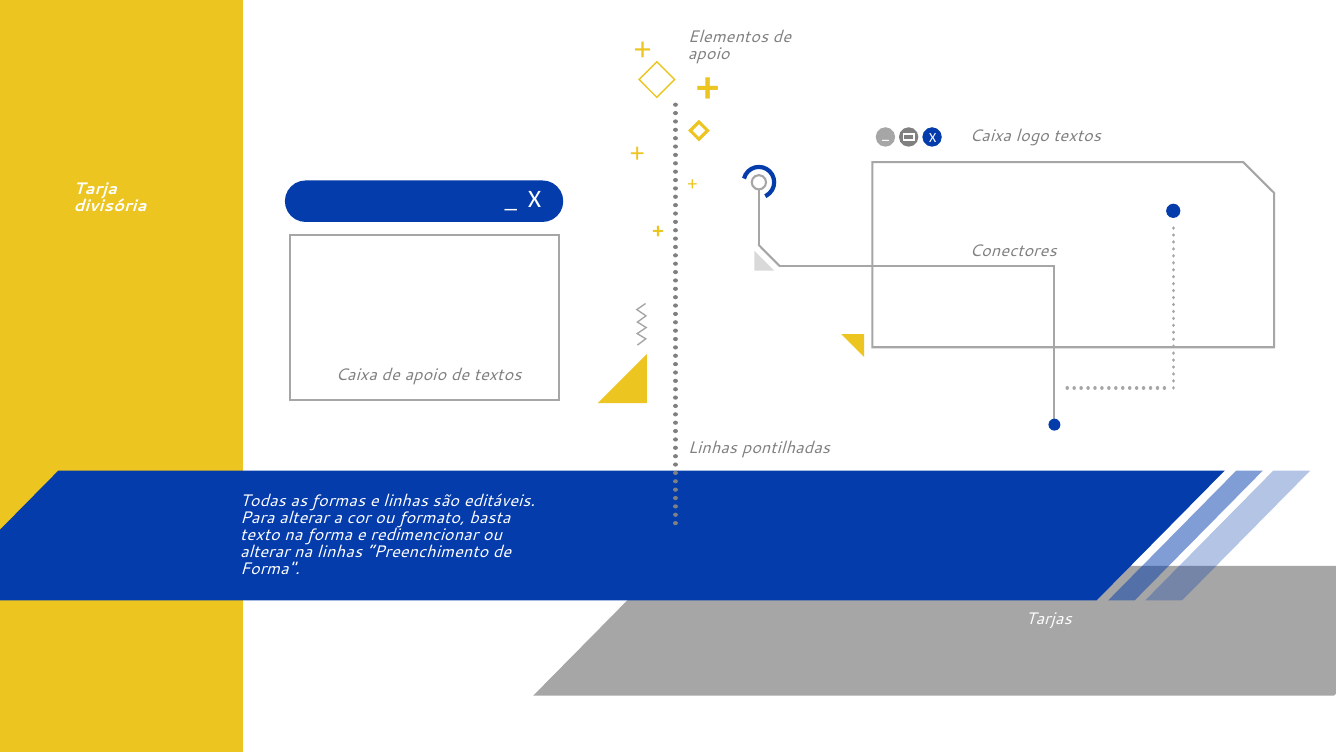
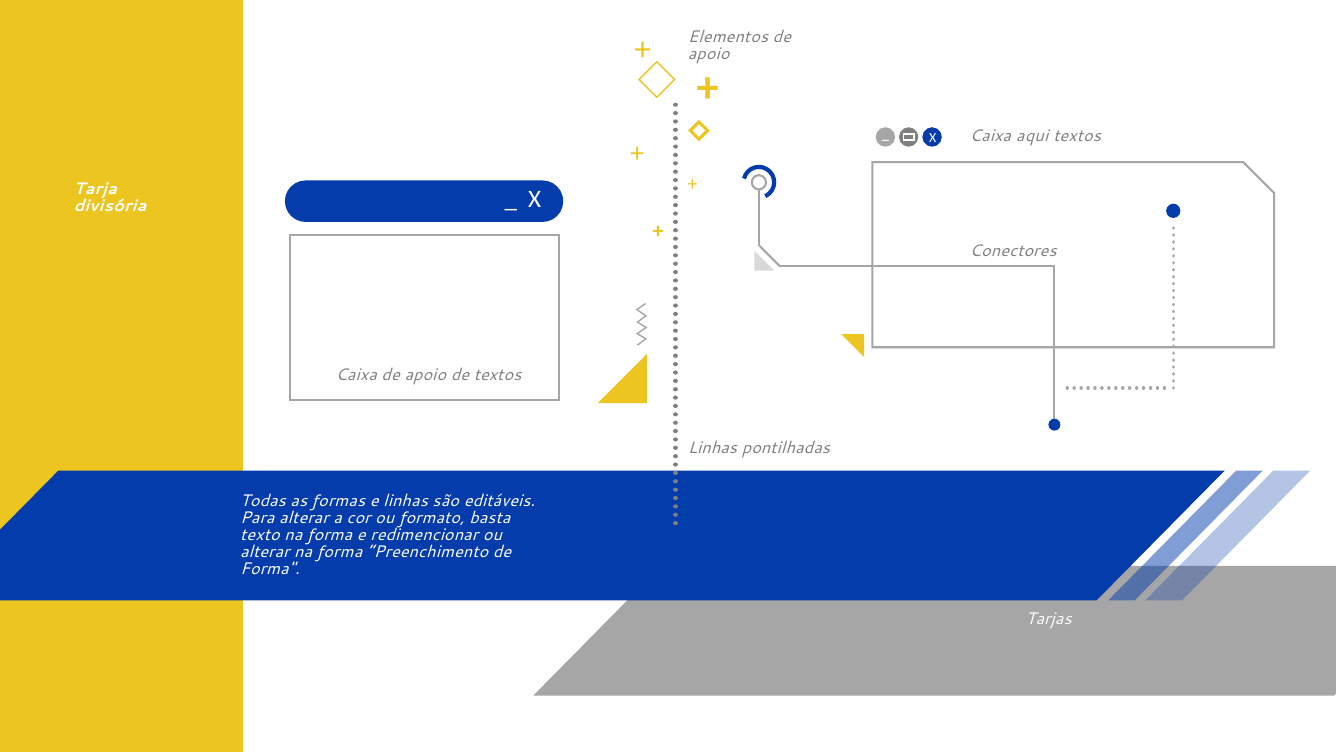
logo: logo -> aqui
alterar na linhas: linhas -> forma
